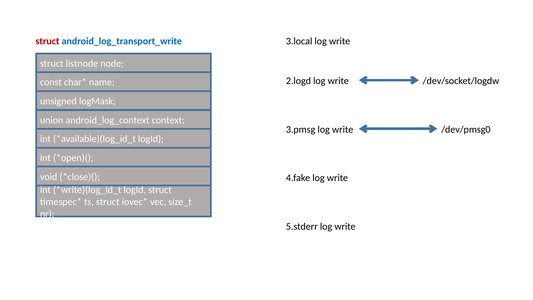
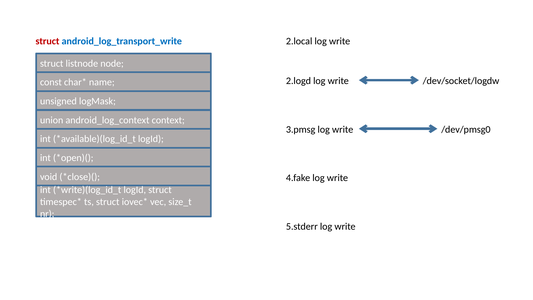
3.local: 3.local -> 2.local
